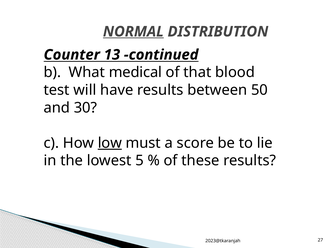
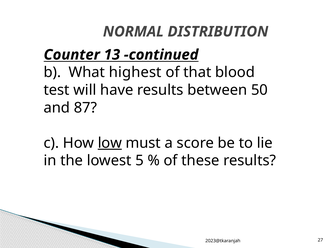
NORMAL underline: present -> none
medical: medical -> highest
30: 30 -> 87
